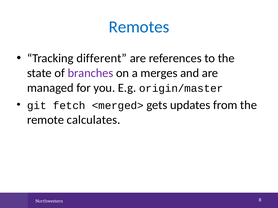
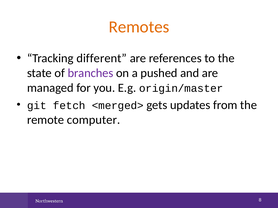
Remotes colour: blue -> orange
merges: merges -> pushed
calculates: calculates -> computer
